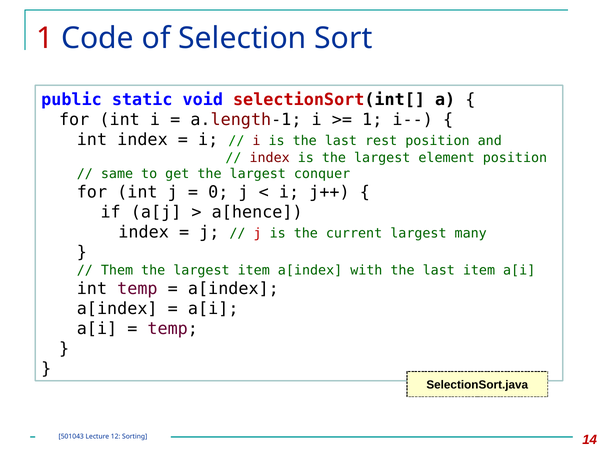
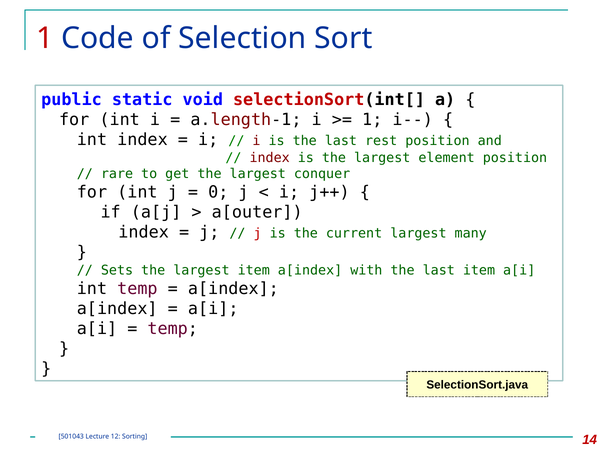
same: same -> rare
a[hence: a[hence -> a[outer
Them: Them -> Sets
